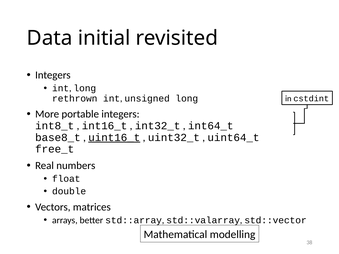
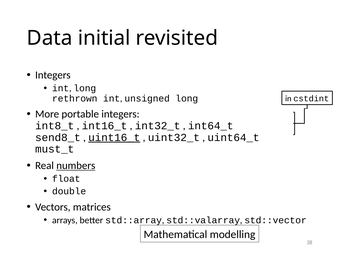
base8_t: base8_t -> send8_t
free_t: free_t -> must_t
numbers underline: none -> present
